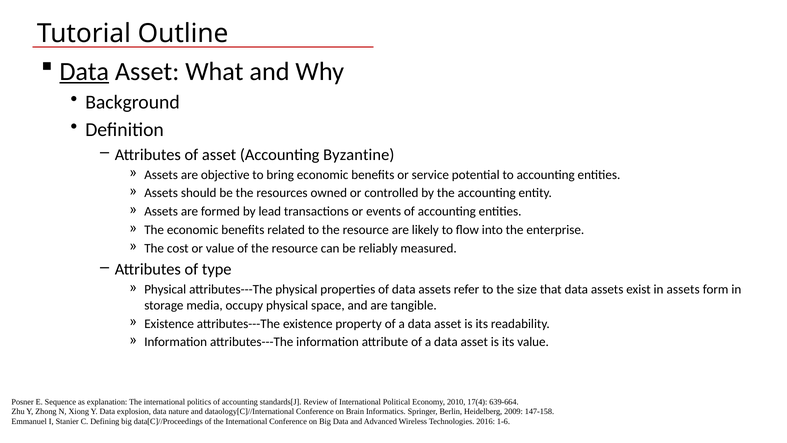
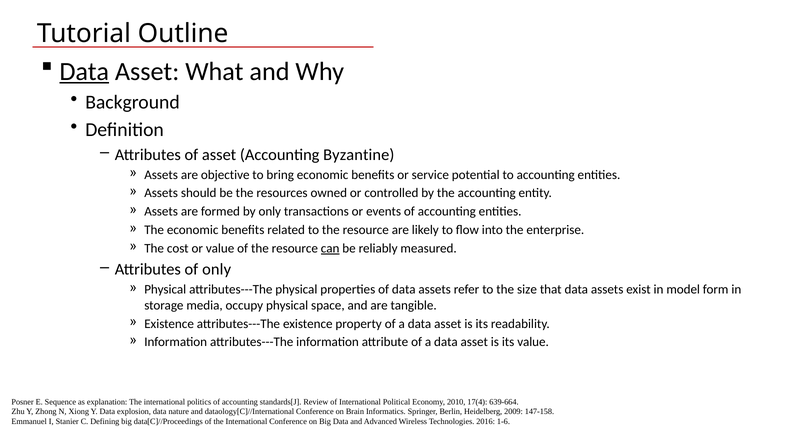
by lead: lead -> only
can underline: none -> present
of type: type -> only
in assets: assets -> model
